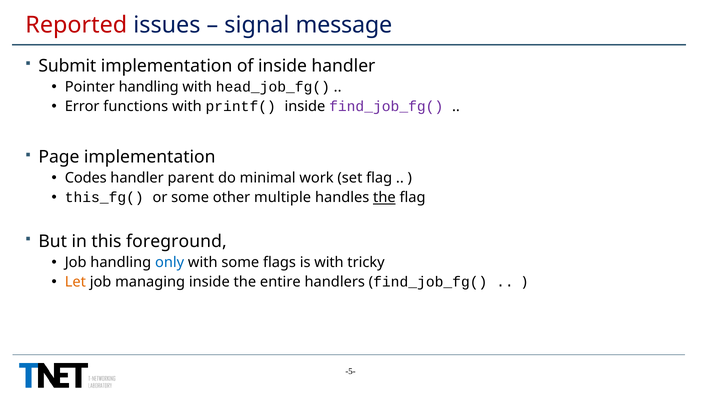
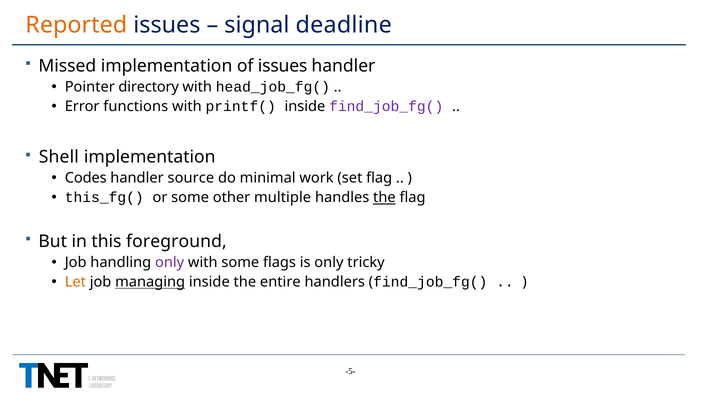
Reported colour: red -> orange
message: message -> deadline
Submit: Submit -> Missed
of inside: inside -> issues
Pointer handling: handling -> directory
Page: Page -> Shell
parent: parent -> source
only at (170, 263) colour: blue -> purple
is with: with -> only
managing underline: none -> present
